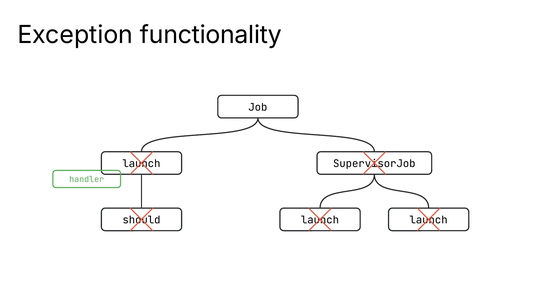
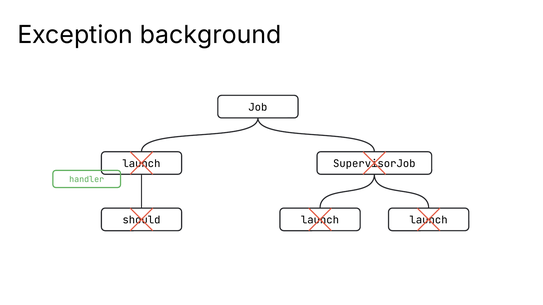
functionality: functionality -> background
